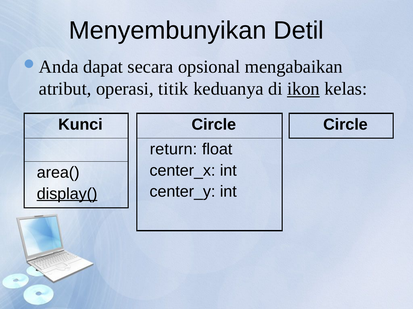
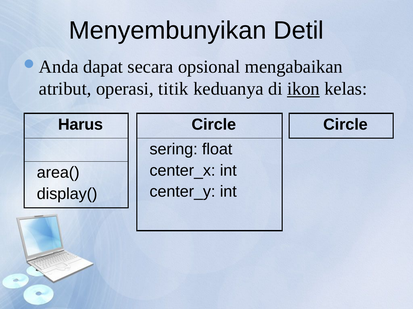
Kunci: Kunci -> Harus
return: return -> sering
display( underline: present -> none
